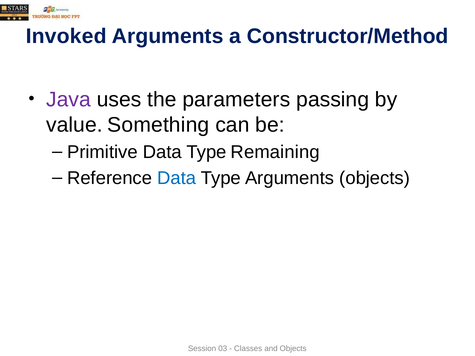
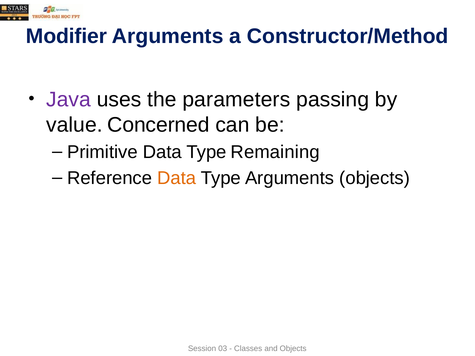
Invoked: Invoked -> Modifier
Something: Something -> Concerned
Data at (177, 178) colour: blue -> orange
